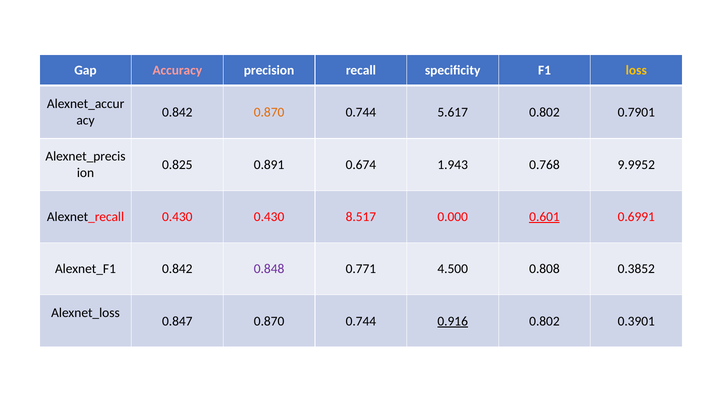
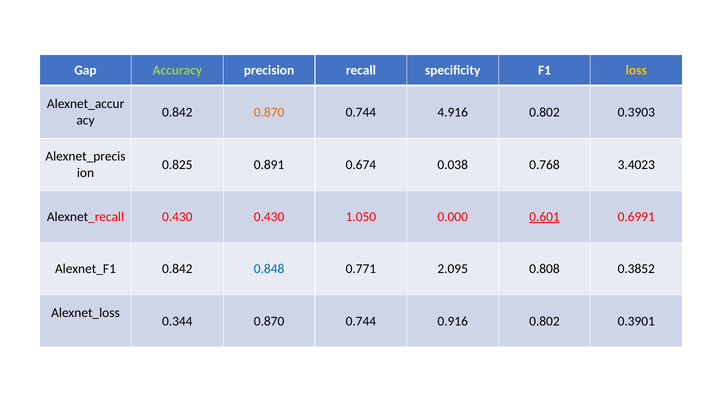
Accuracy colour: pink -> light green
5.617: 5.617 -> 4.916
0.7901: 0.7901 -> 0.3903
1.943: 1.943 -> 0.038
9.9952: 9.9952 -> 3.4023
8.517: 8.517 -> 1.050
0.848 colour: purple -> blue
4.500: 4.500 -> 2.095
0.847: 0.847 -> 0.344
0.916 underline: present -> none
